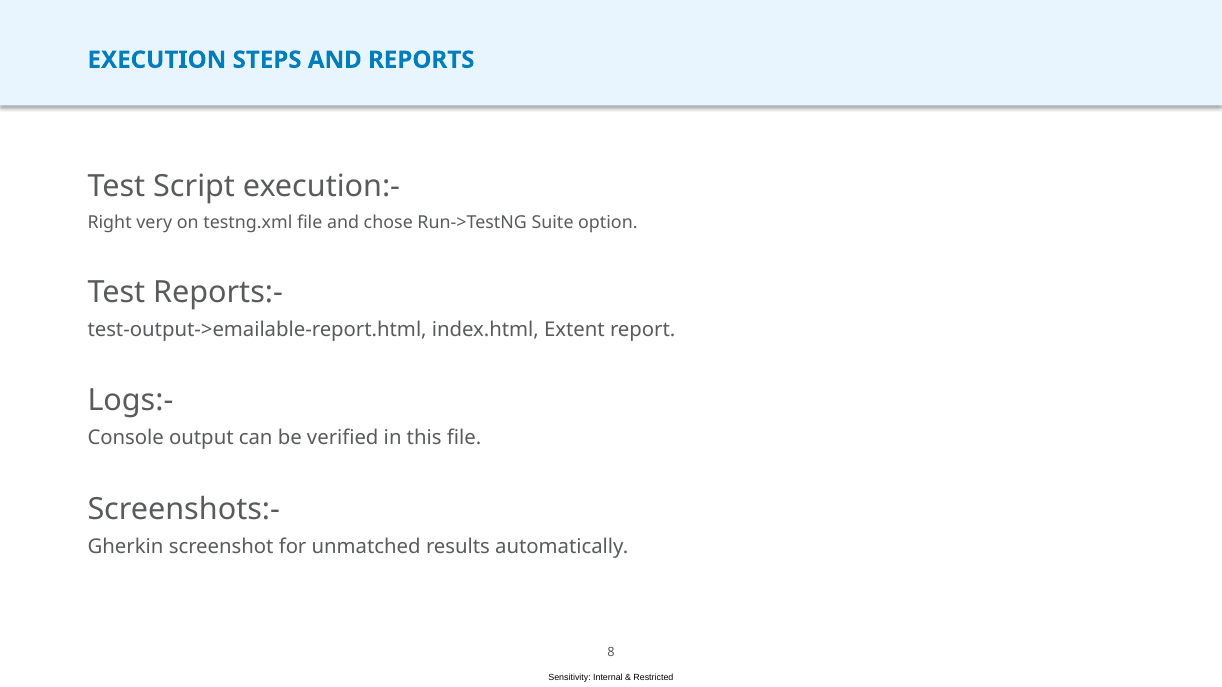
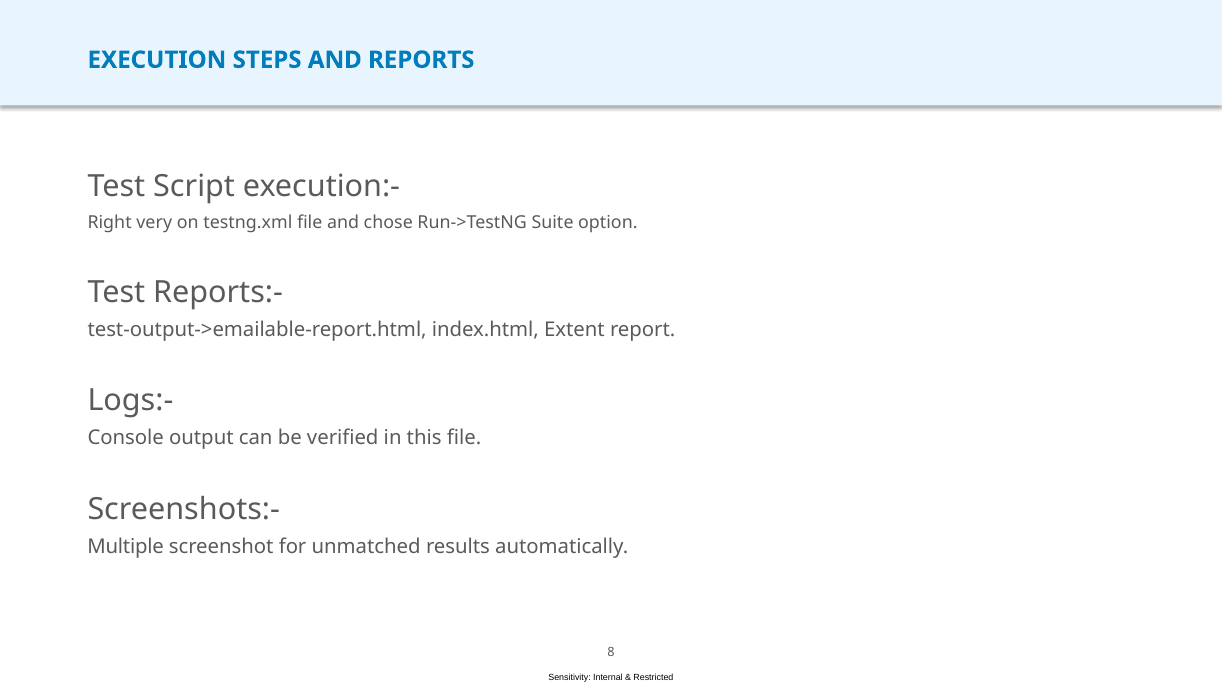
Gherkin: Gherkin -> Multiple
